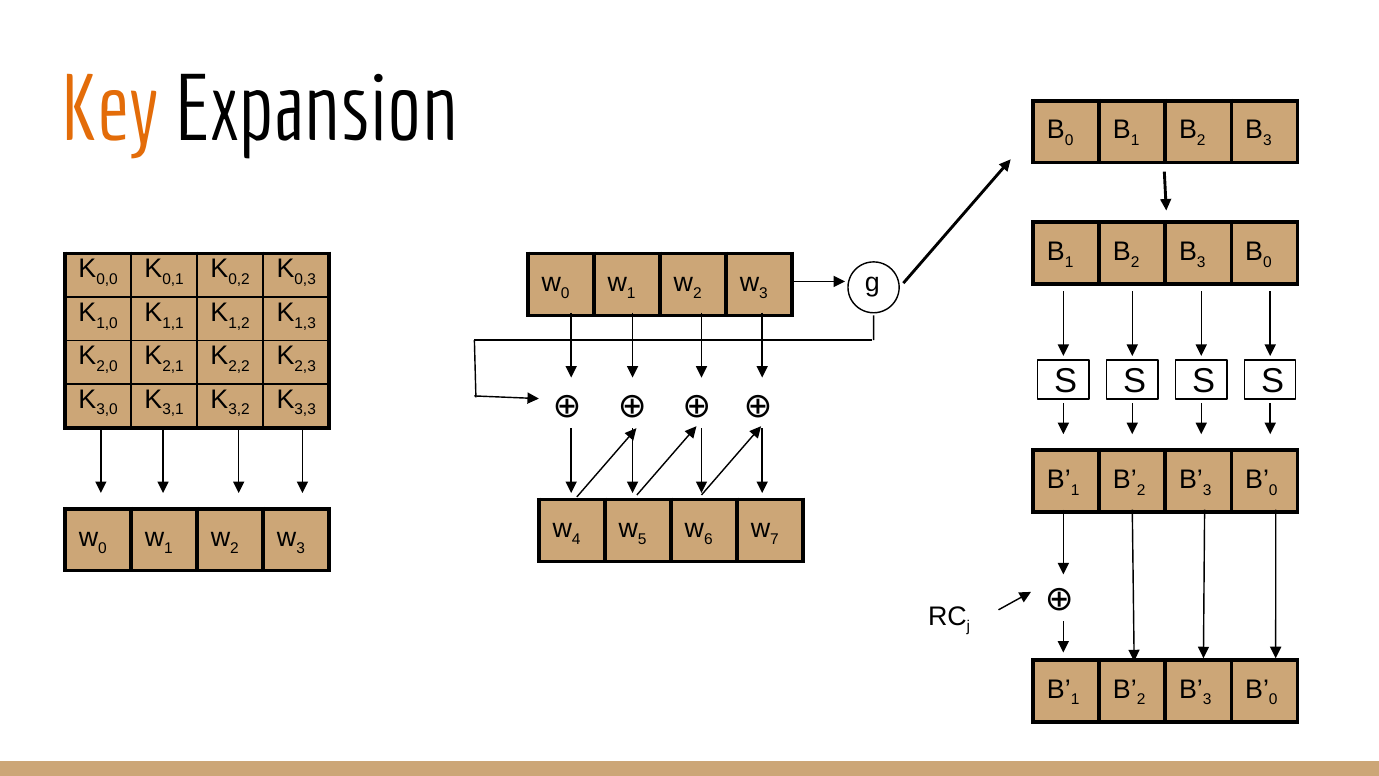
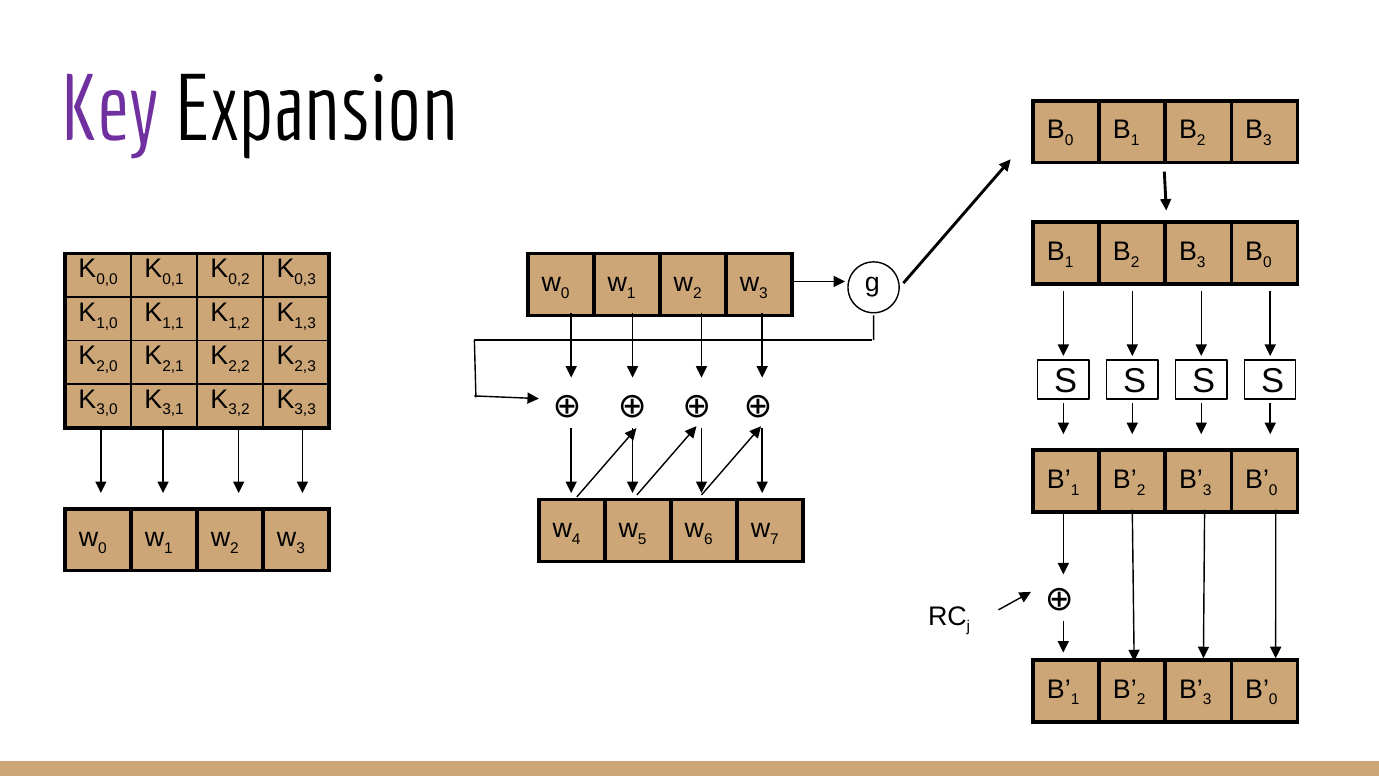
Key colour: orange -> purple
